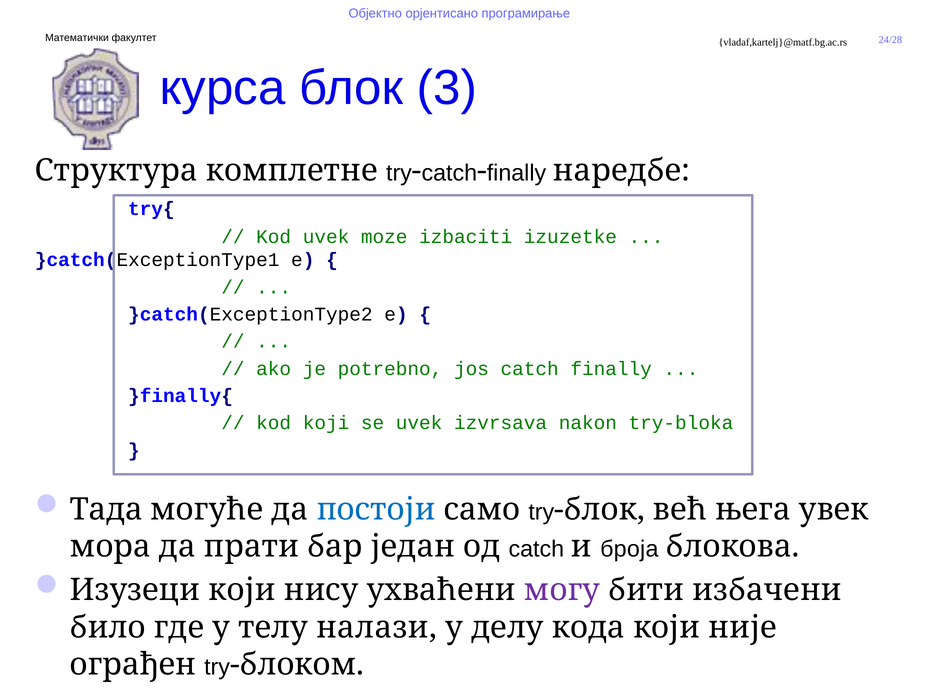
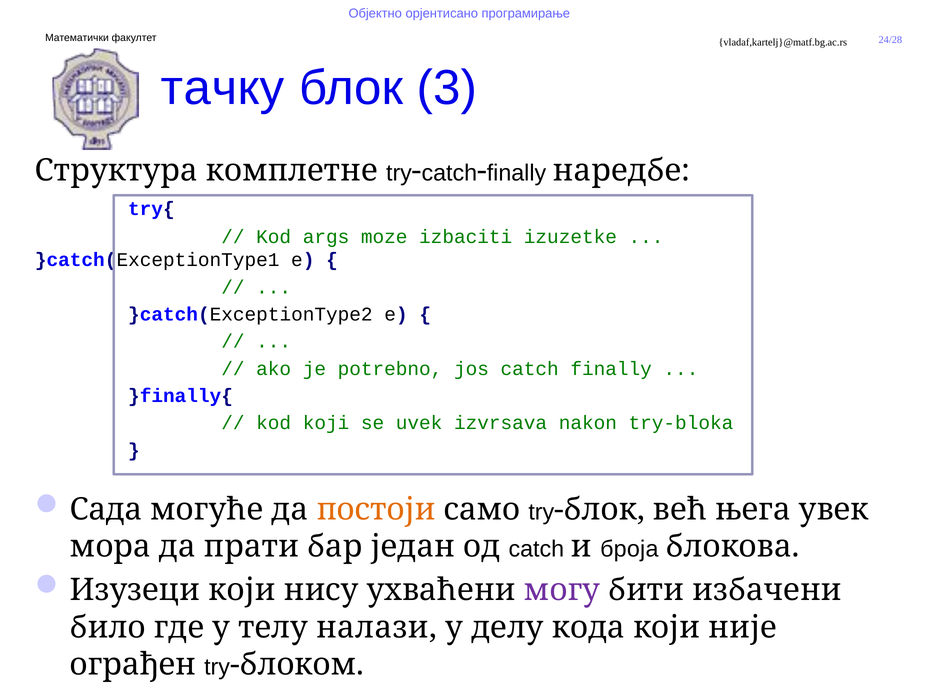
курса: курса -> тачку
Kod uvek: uvek -> args
Тада: Тада -> Сада
постоји colour: blue -> orange
